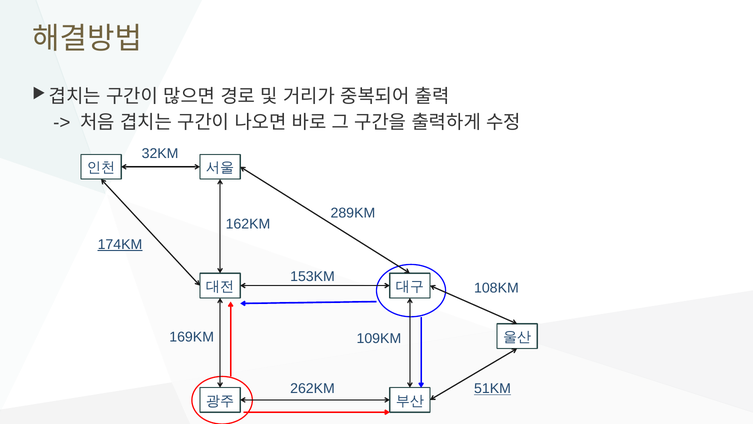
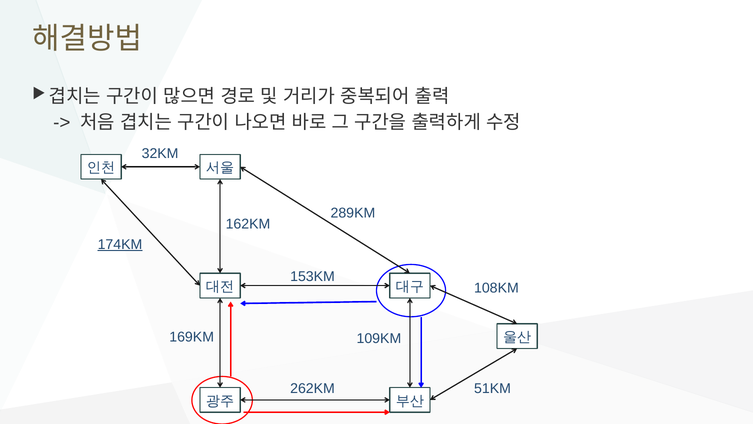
51KM underline: present -> none
